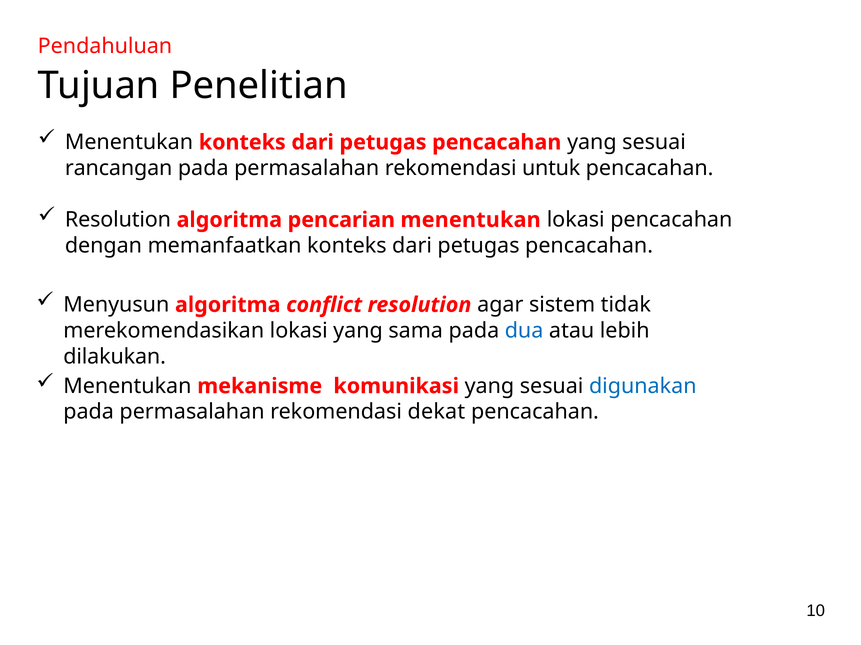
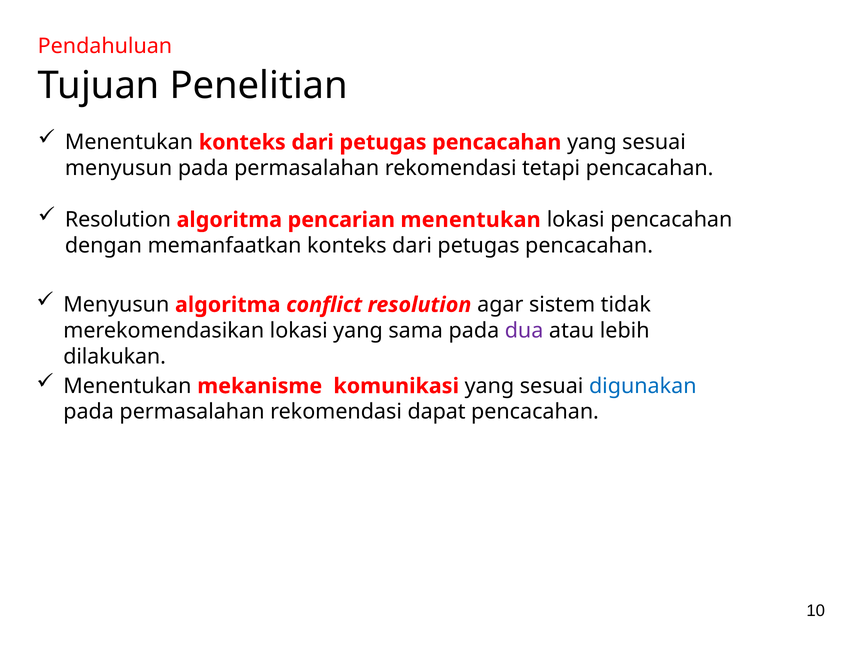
rancangan at (119, 168): rancangan -> menyusun
untuk: untuk -> tetapi
dua colour: blue -> purple
dekat: dekat -> dapat
